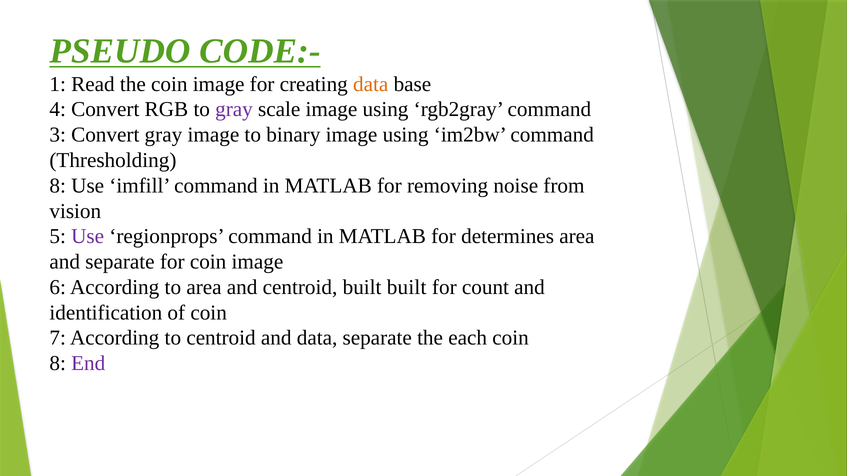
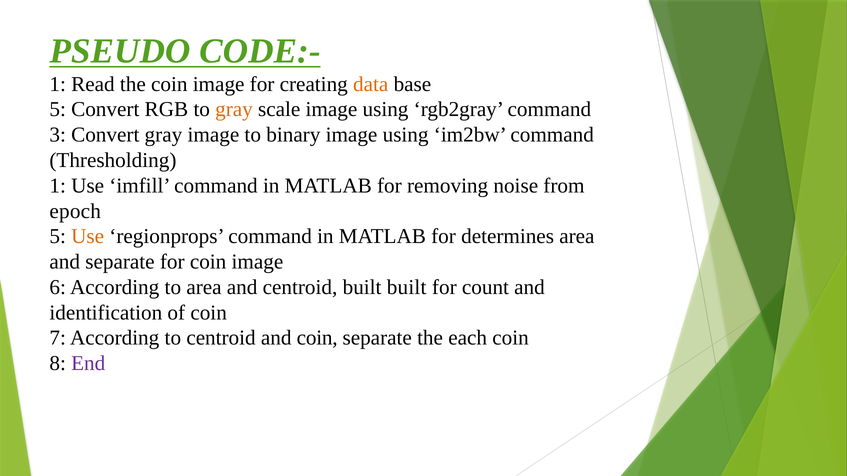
4 at (58, 110): 4 -> 5
gray at (234, 110) colour: purple -> orange
8 at (58, 186): 8 -> 1
vision: vision -> epoch
Use at (88, 237) colour: purple -> orange
and data: data -> coin
